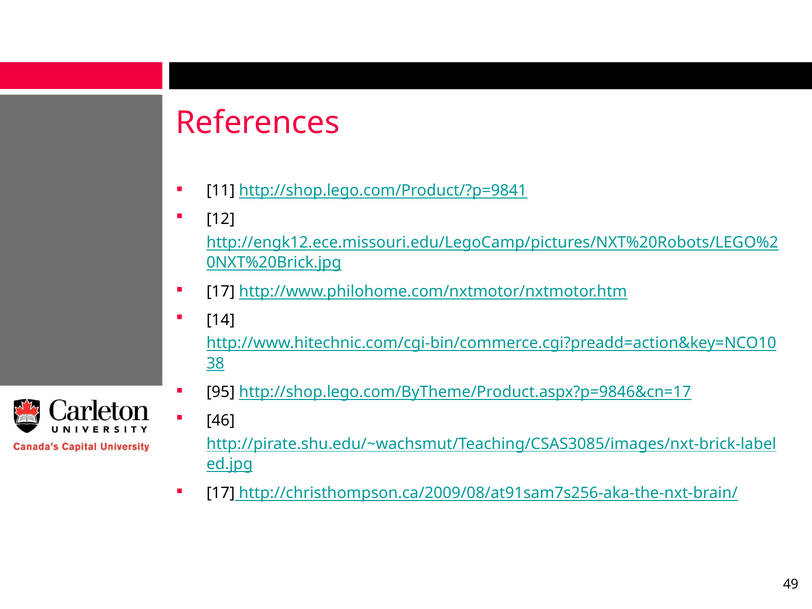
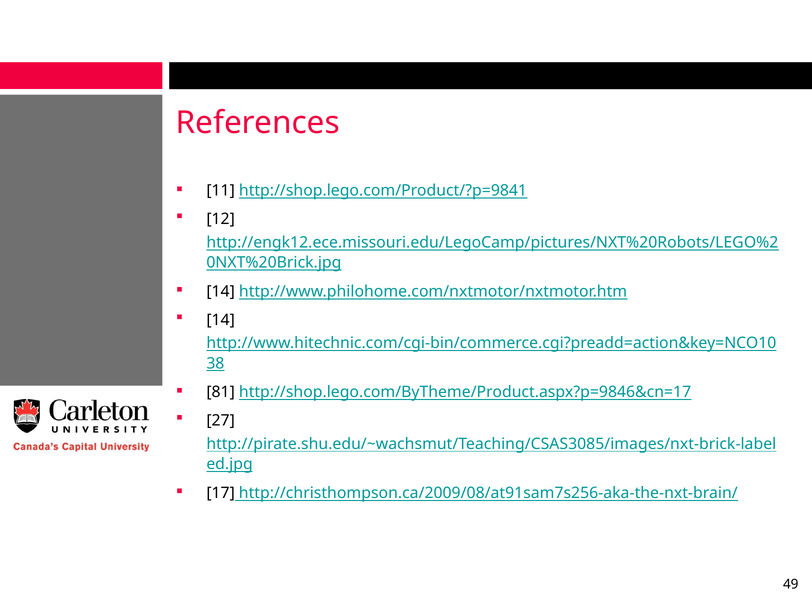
17 at (221, 292): 17 -> 14
95: 95 -> 81
46: 46 -> 27
